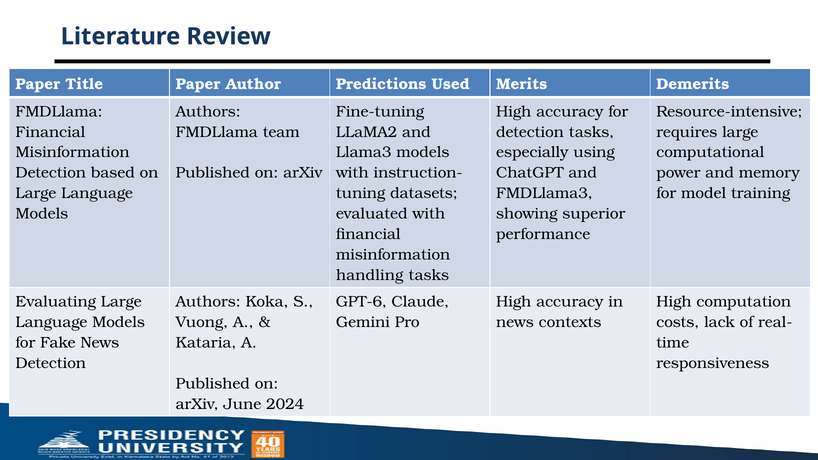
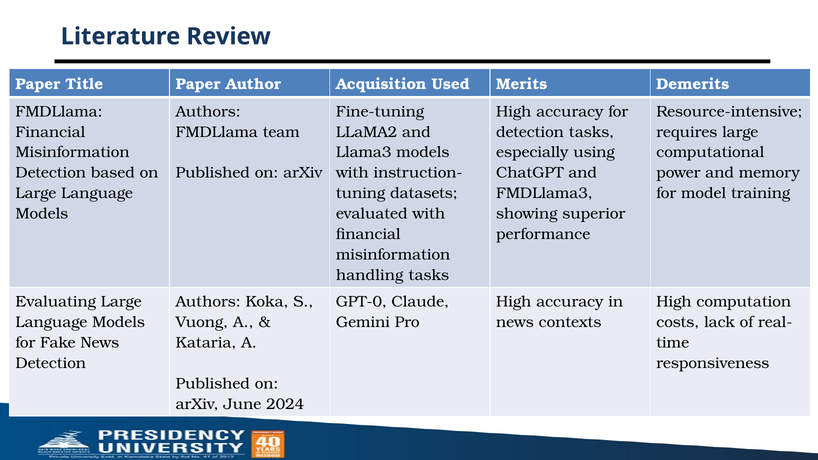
Predictions: Predictions -> Acquisition
GPT-6: GPT-6 -> GPT-0
